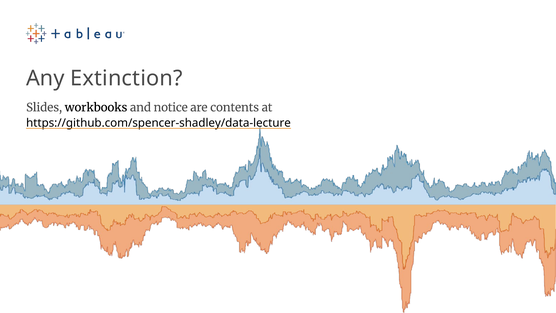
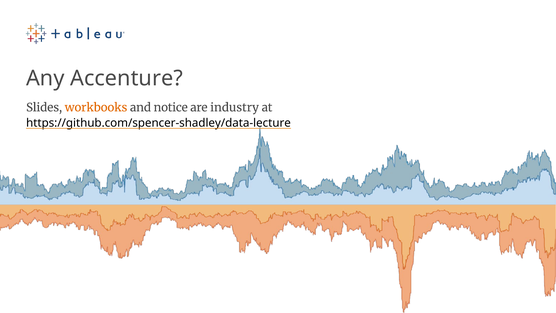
Extinction: Extinction -> Accenture
workbooks colour: black -> orange
contents: contents -> industry
